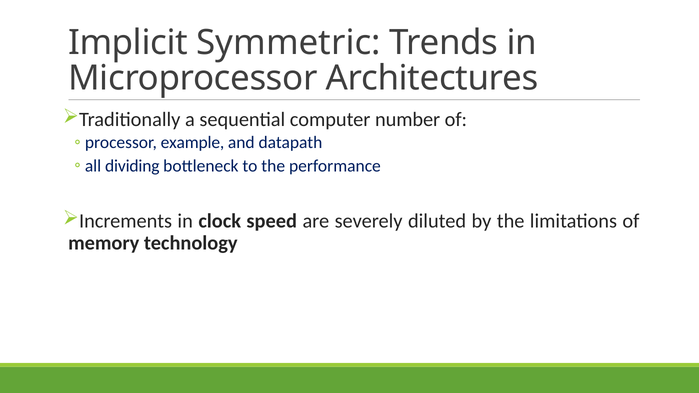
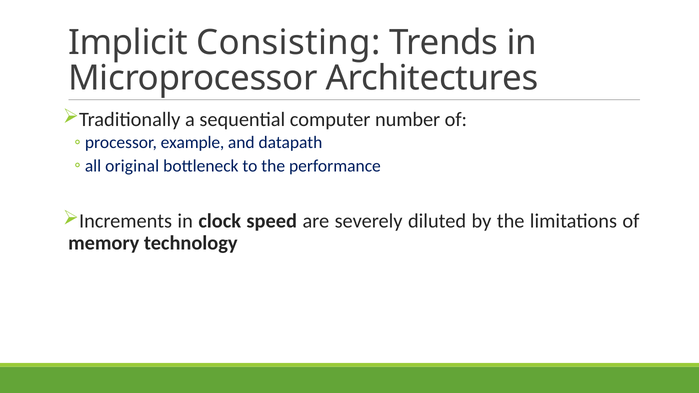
Symmetric: Symmetric -> Consisting
dividing: dividing -> original
